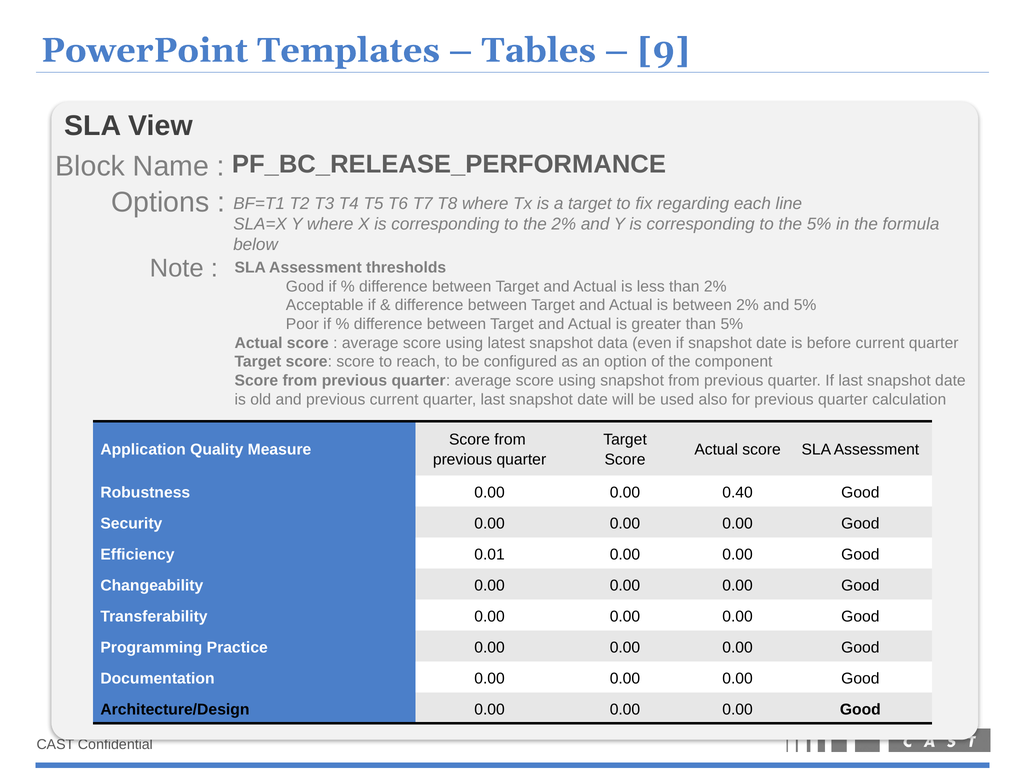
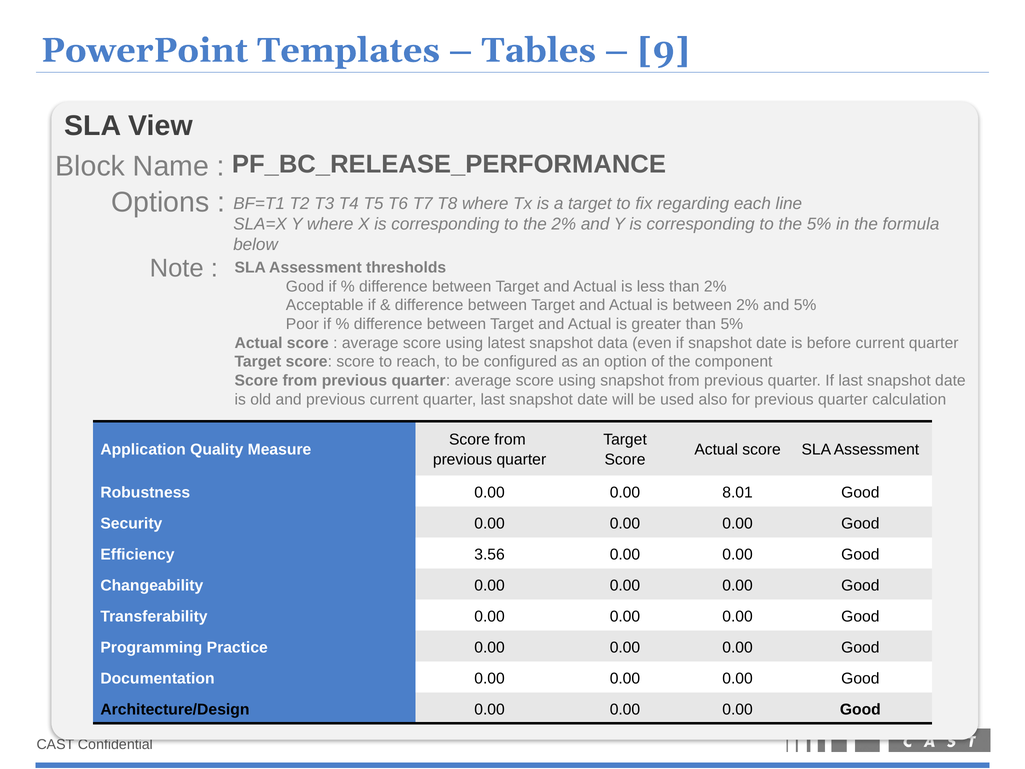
0.40: 0.40 -> 8.01
0.01: 0.01 -> 3.56
